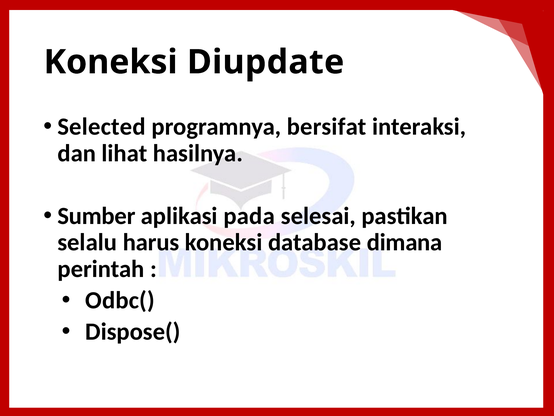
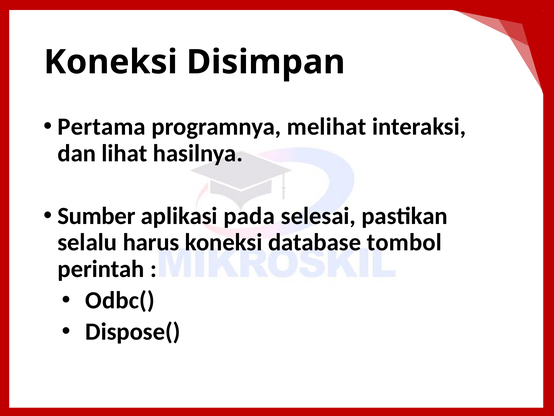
Diupdate: Diupdate -> Disimpan
Selected: Selected -> Pertama
bersifat: bersifat -> melihat
dimana: dimana -> tombol
